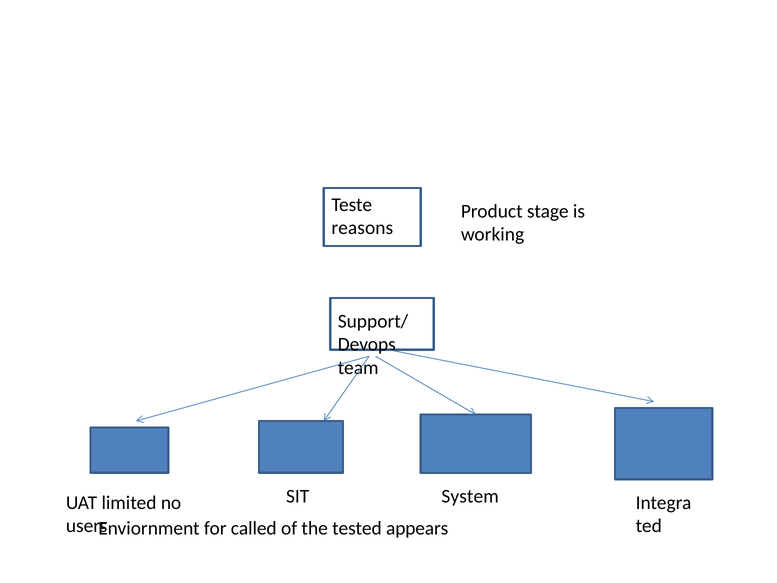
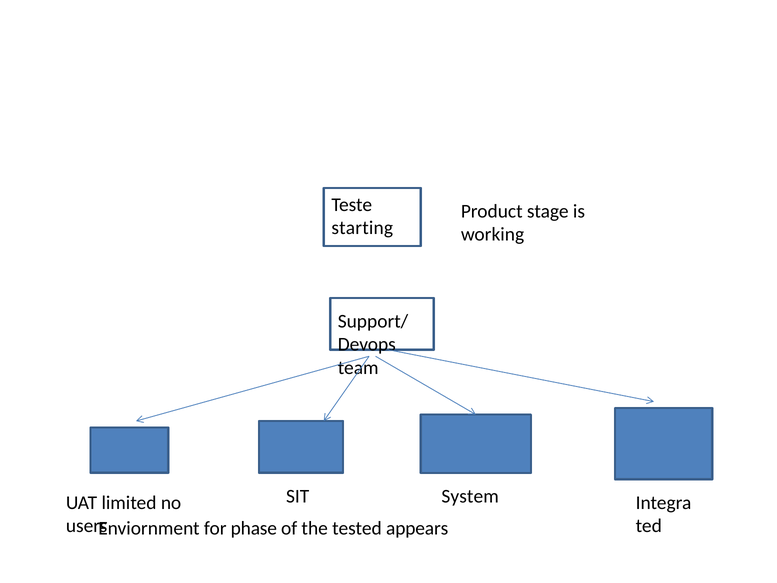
reasons: reasons -> starting
called: called -> phase
